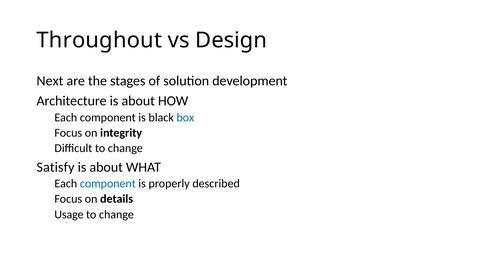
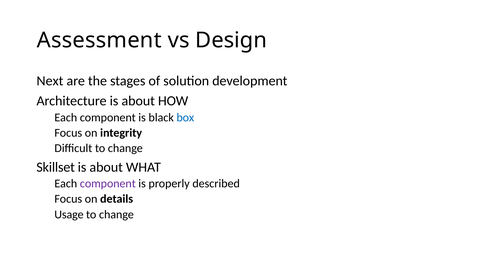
Throughout: Throughout -> Assessment
Satisfy: Satisfy -> Skillset
component at (108, 184) colour: blue -> purple
